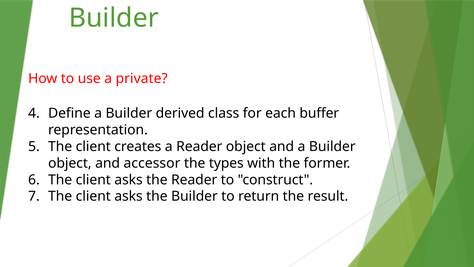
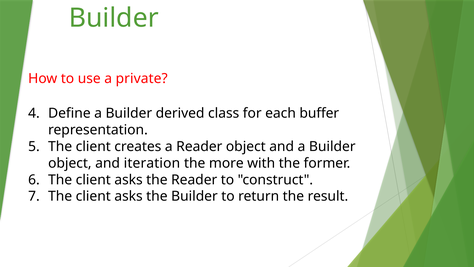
accessor: accessor -> iteration
types: types -> more
